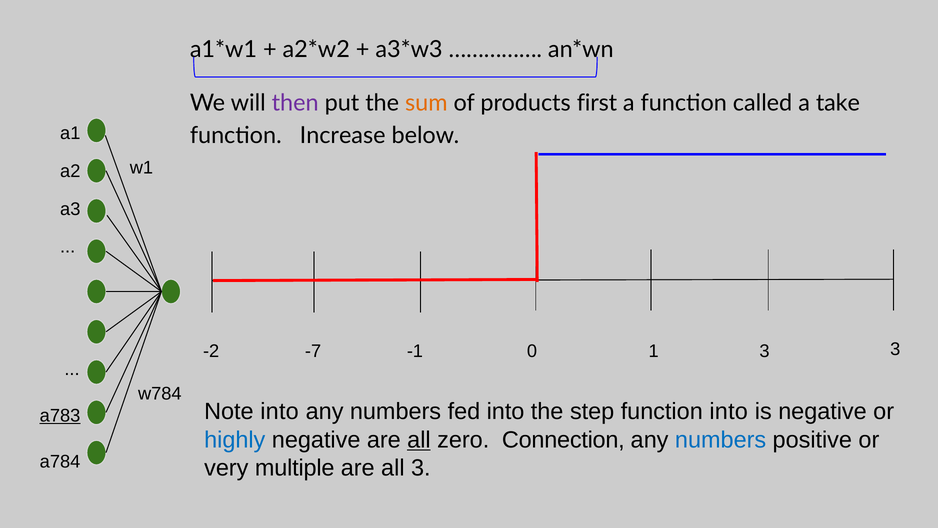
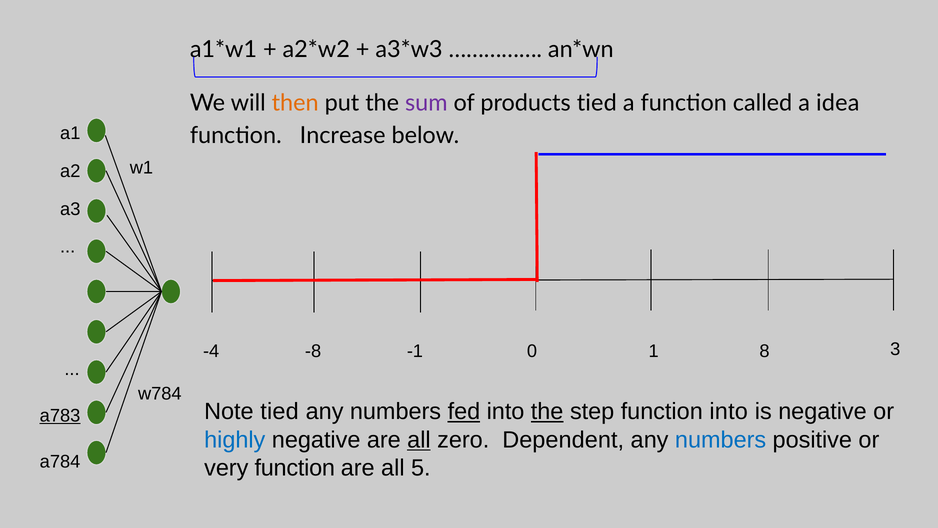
then colour: purple -> orange
sum colour: orange -> purple
products first: first -> tied
take: take -> idea
-2: -2 -> -4
-7: -7 -> -8
1 3: 3 -> 8
Note into: into -> tied
fed underline: none -> present
the at (547, 411) underline: none -> present
Connection: Connection -> Dependent
very multiple: multiple -> function
all 3: 3 -> 5
